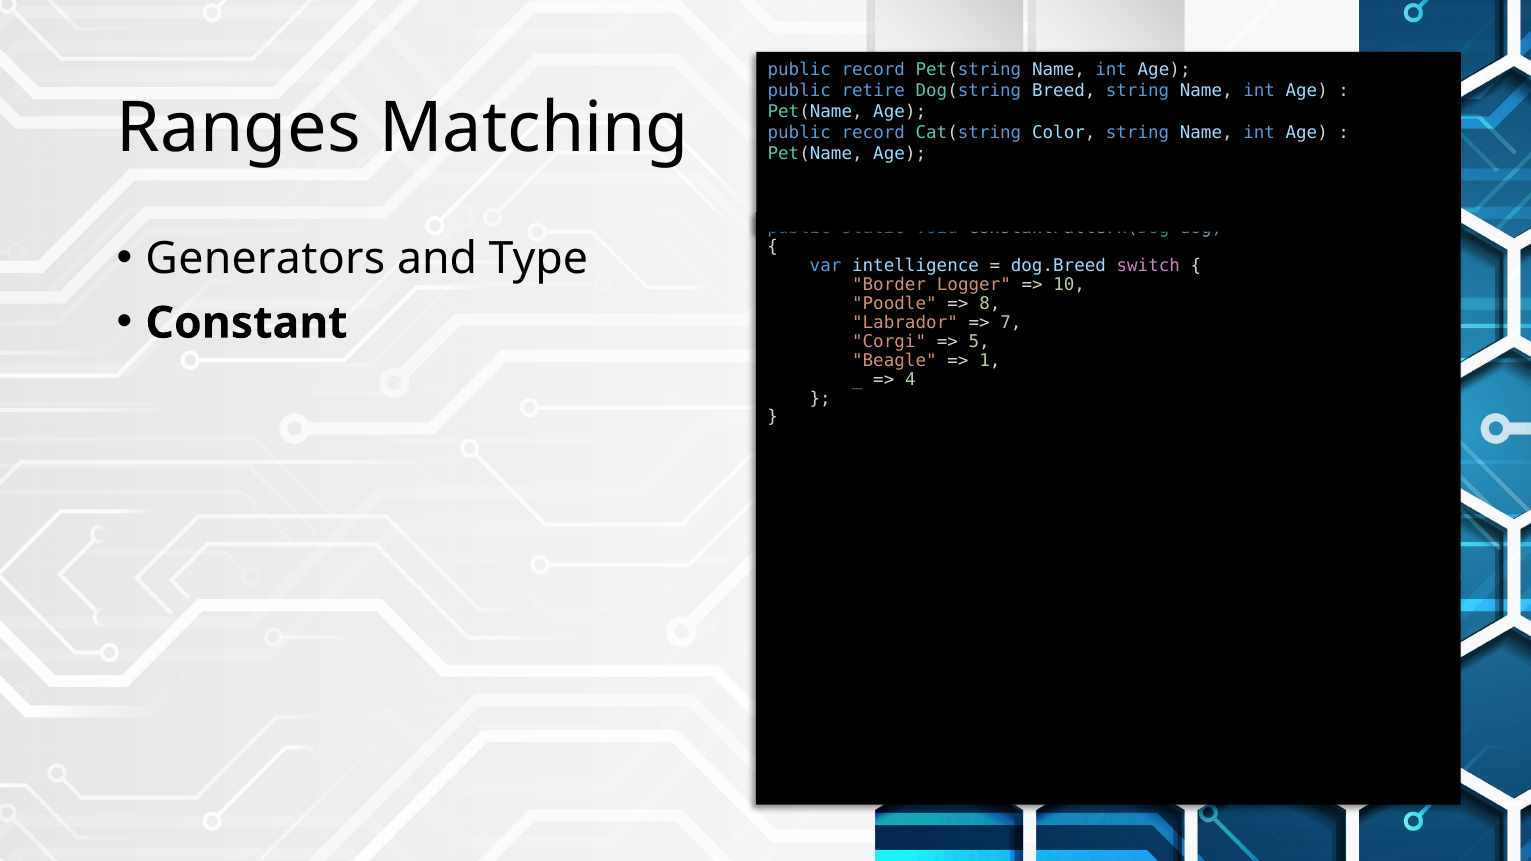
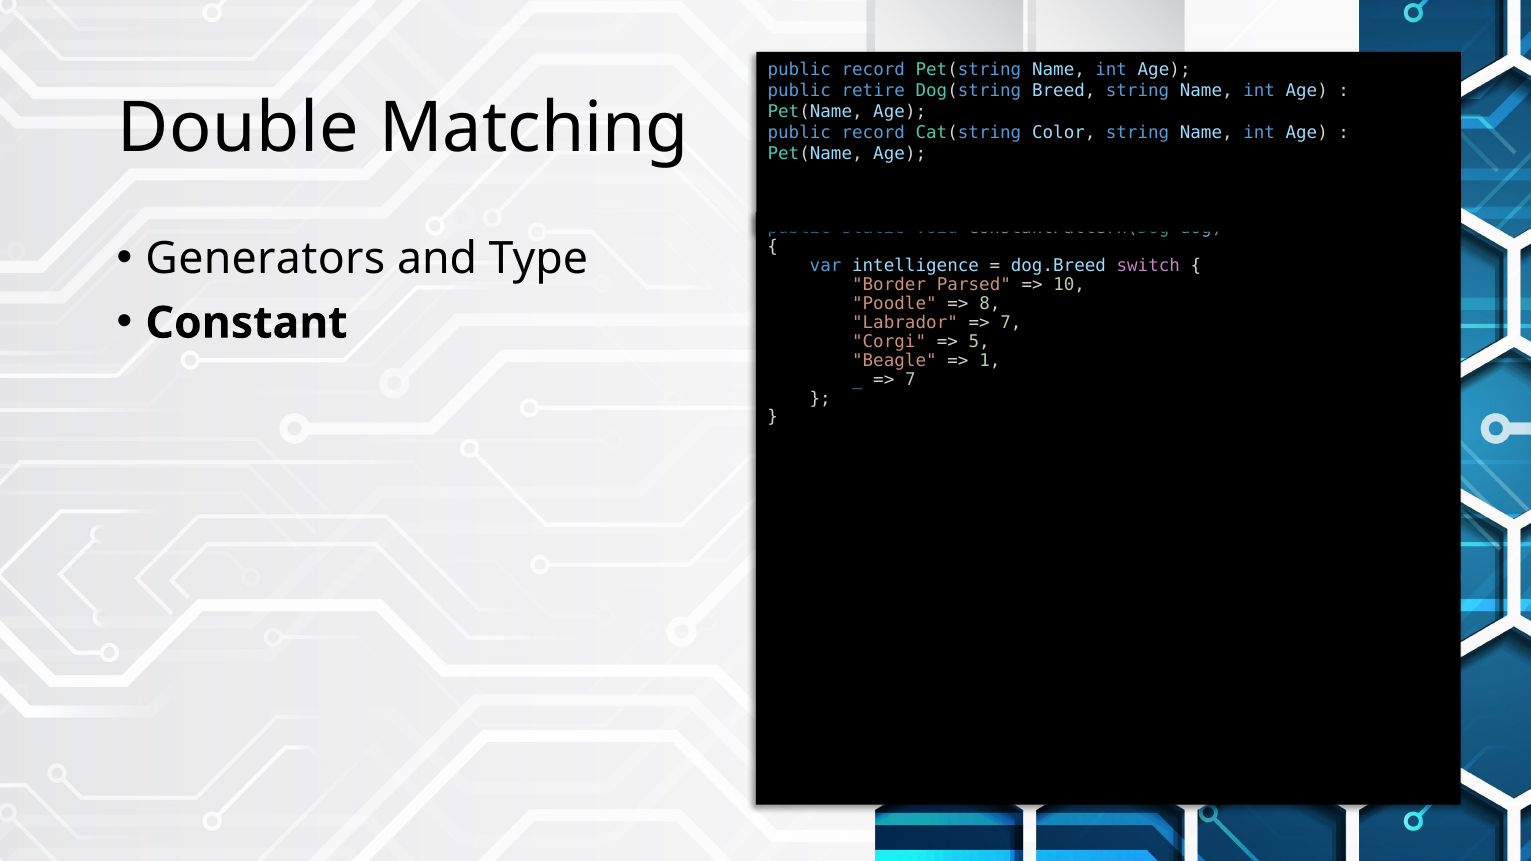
Ranges: Ranges -> Double
Logger: Logger -> Parsed
4 at (910, 379): 4 -> 7
